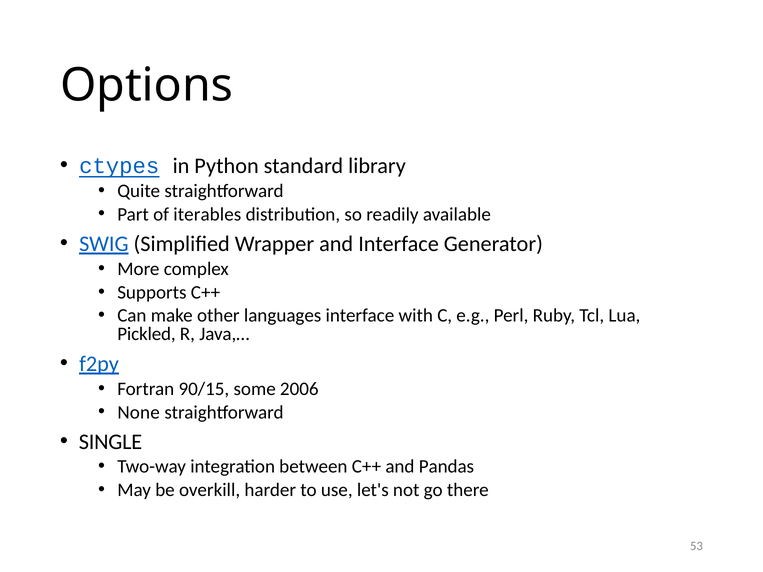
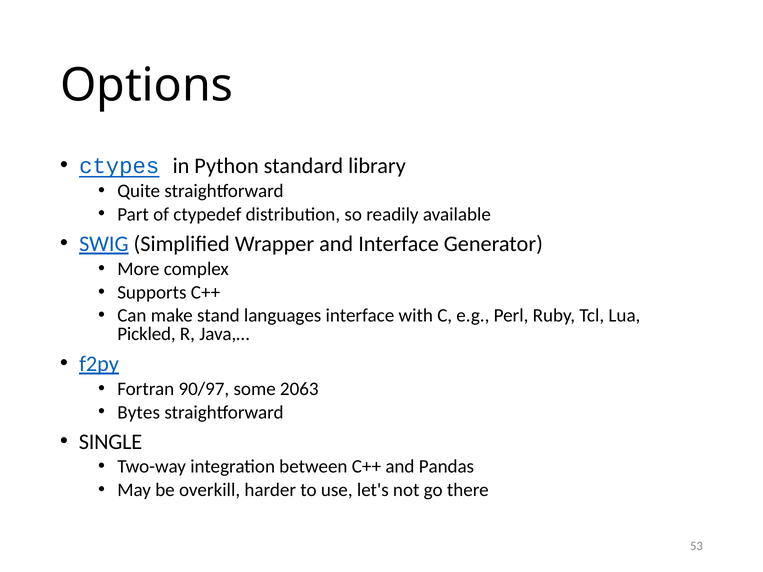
iterables: iterables -> ctypedef
other: other -> stand
90/15: 90/15 -> 90/97
2006: 2006 -> 2063
None: None -> Bytes
